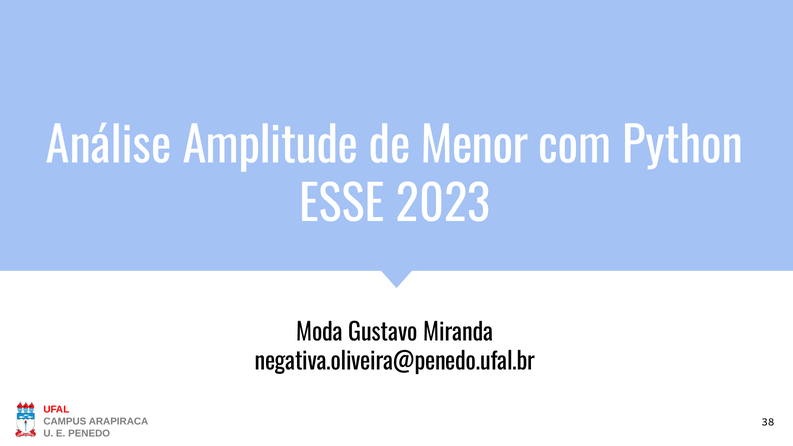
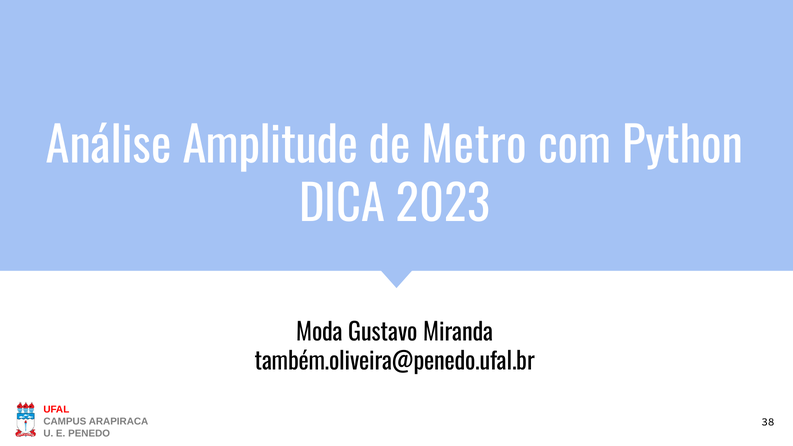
Menor: Menor -> Metro
ESSE: ESSE -> DICA
negativa.oliveira@penedo.ufal.br: negativa.oliveira@penedo.ufal.br -> também.oliveira@penedo.ufal.br
